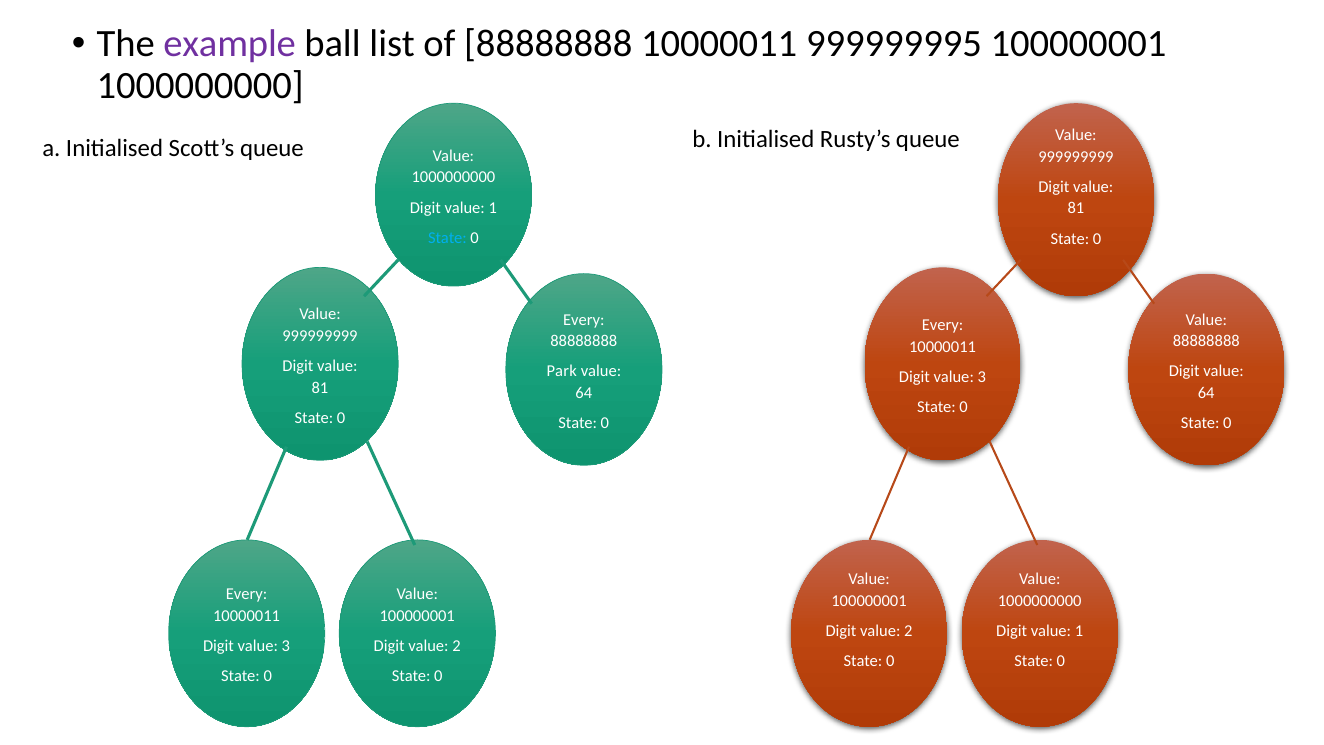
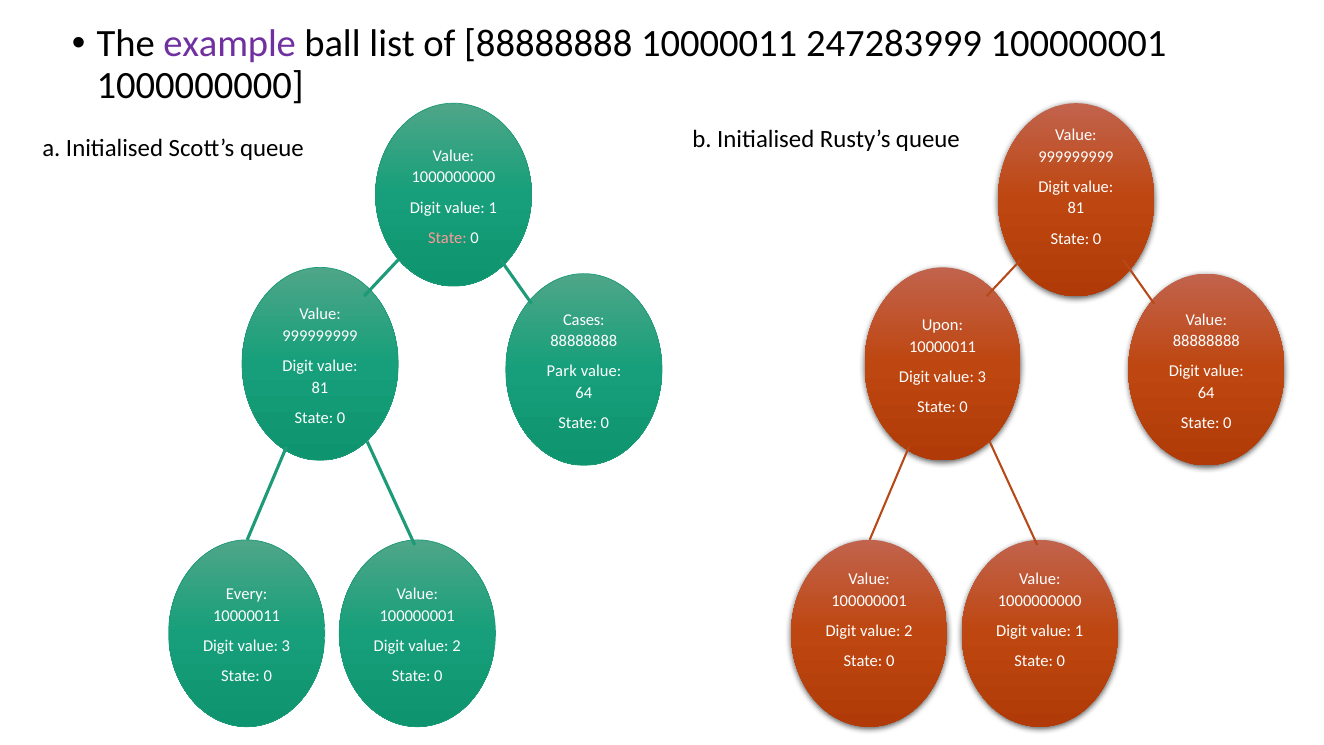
999999995: 999999995 -> 247283999
State at (447, 238) colour: light blue -> pink
Every at (584, 319): Every -> Cases
Every at (943, 325): Every -> Upon
